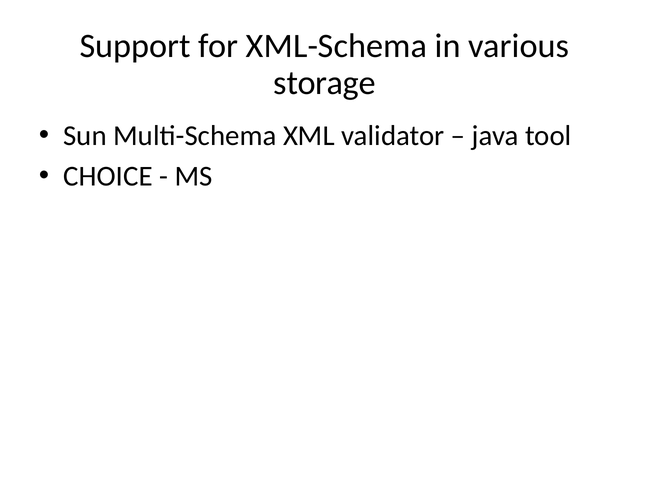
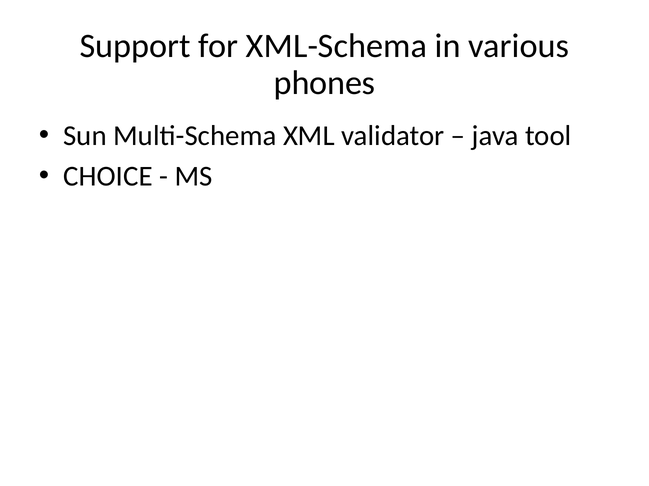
storage: storage -> phones
